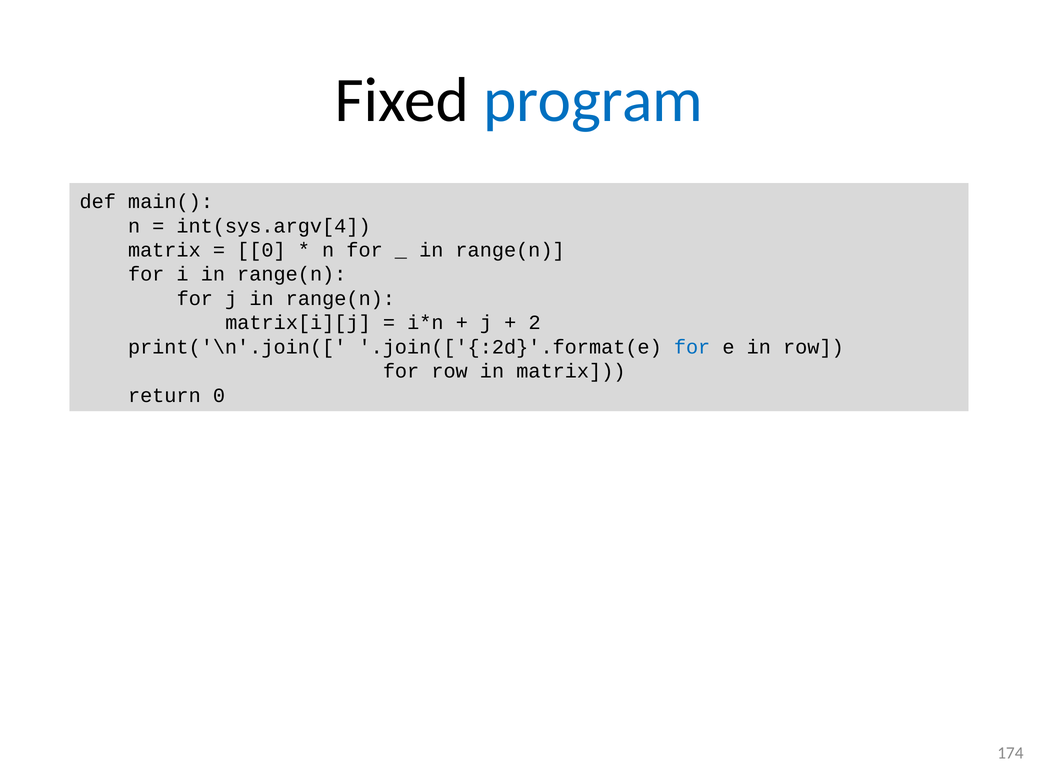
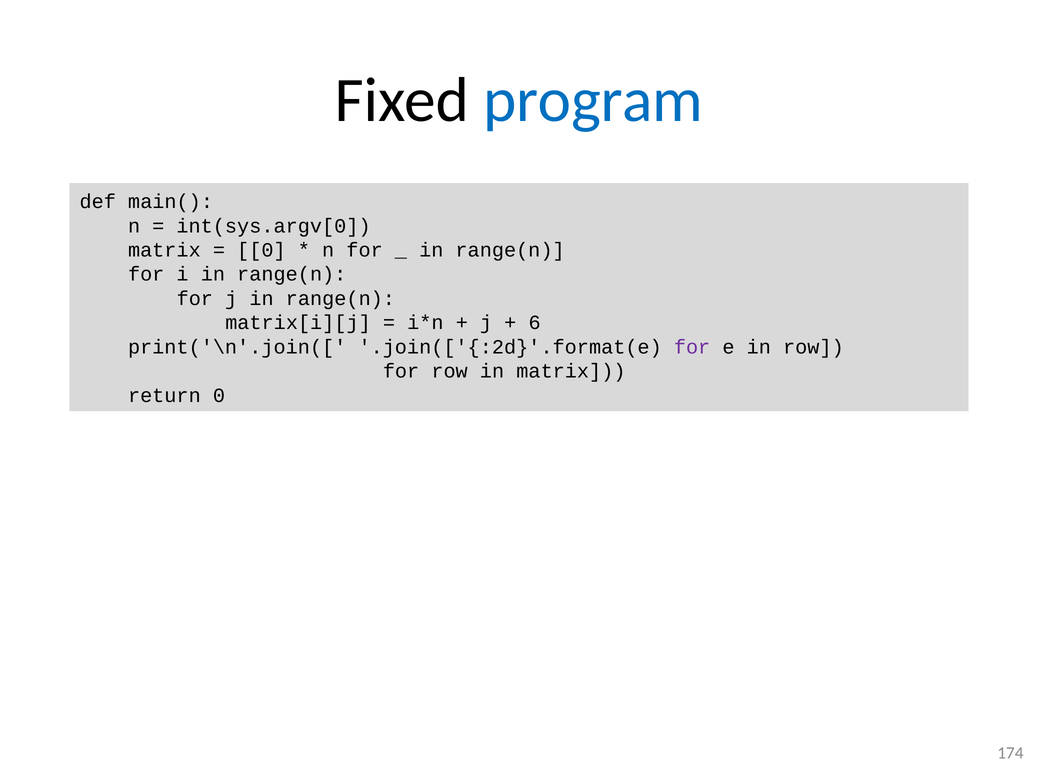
int(sys.argv[4: int(sys.argv[4 -> int(sys.argv[0
2: 2 -> 6
for at (692, 347) colour: blue -> purple
